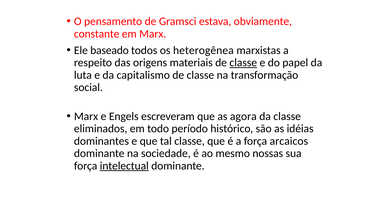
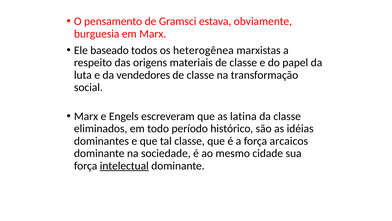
constante: constante -> burguesia
classe at (243, 63) underline: present -> none
capitalismo: capitalismo -> vendedores
agora: agora -> latina
nossas: nossas -> cidade
